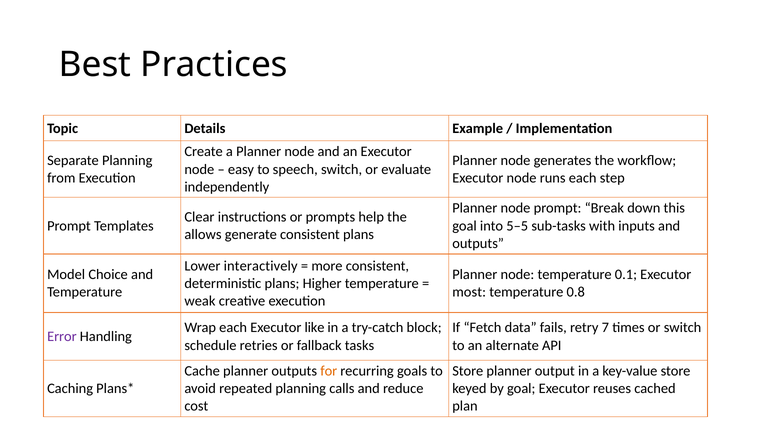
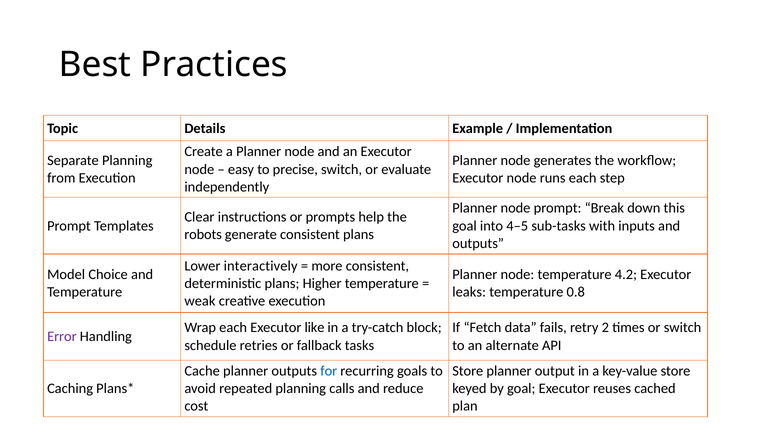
speech: speech -> precise
5–5: 5–5 -> 4–5
allows: allows -> robots
0.1: 0.1 -> 4.2
most: most -> leaks
7: 7 -> 2
for colour: orange -> blue
